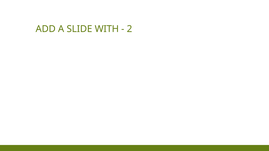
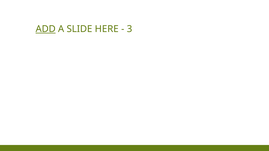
ADD underline: none -> present
WITH: WITH -> HERE
2: 2 -> 3
